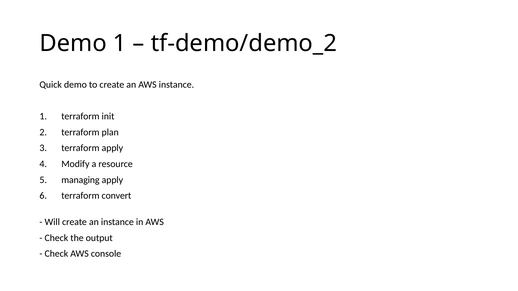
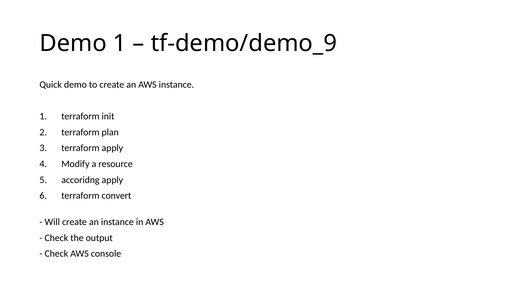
tf-demo/demo_2: tf-demo/demo_2 -> tf-demo/demo_9
managing: managing -> accoridng
